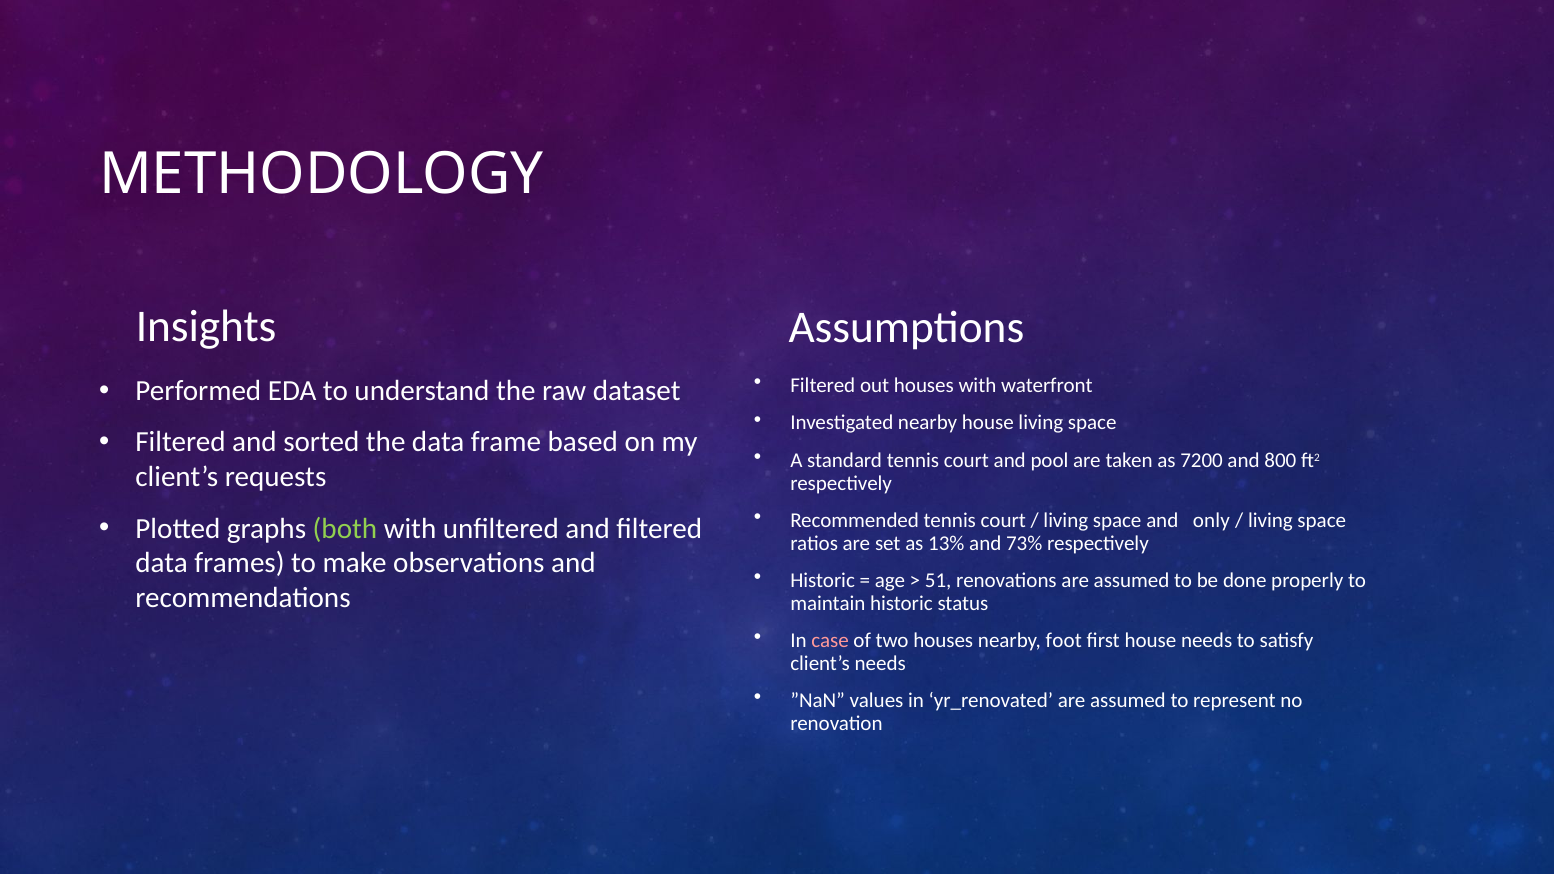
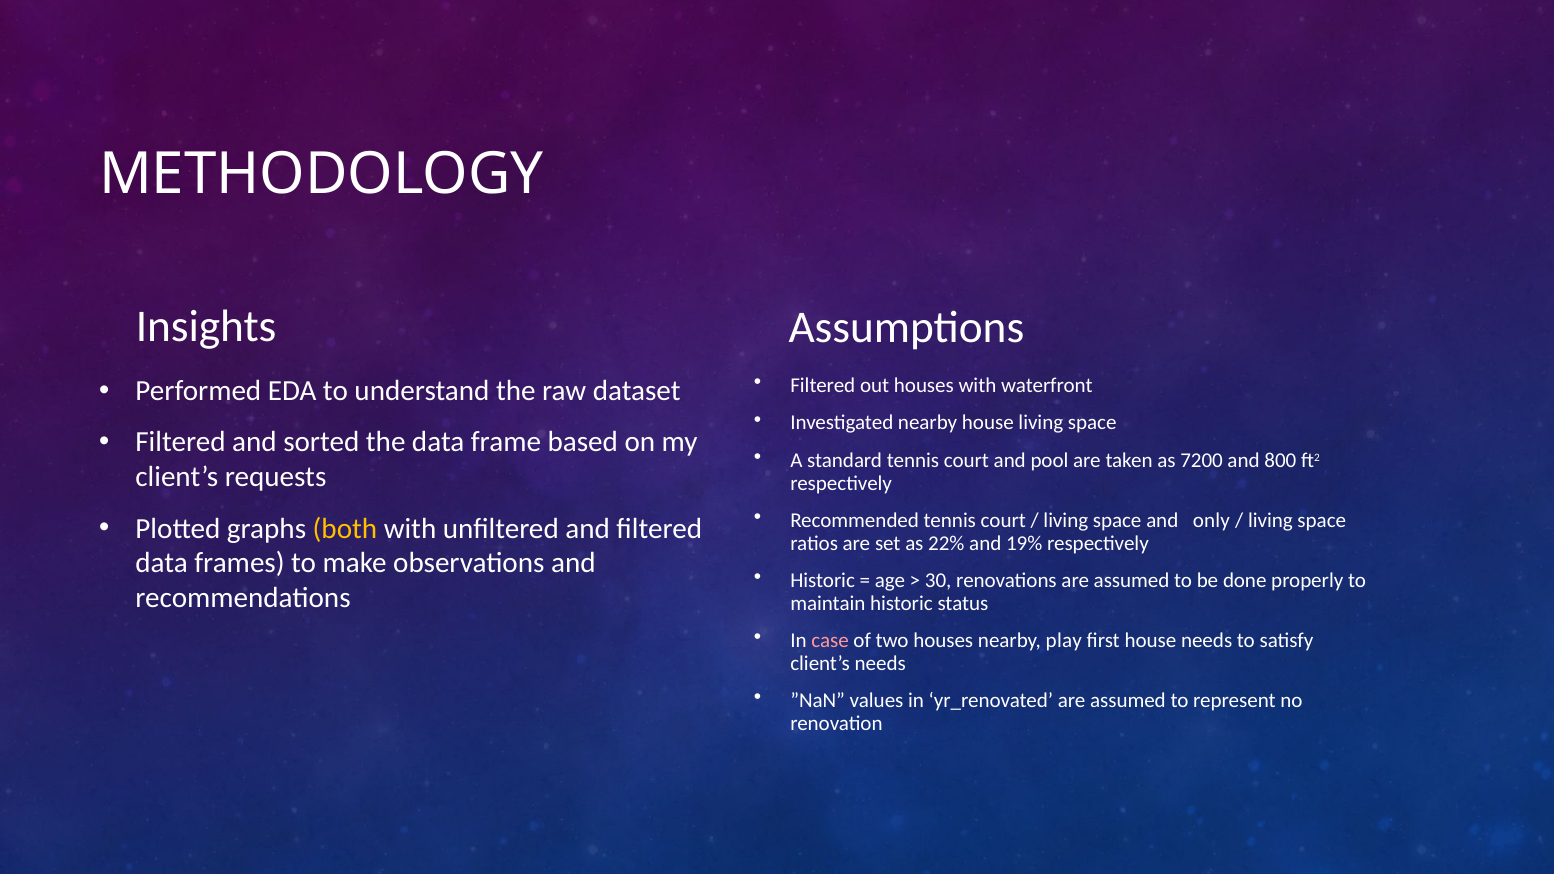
both colour: light green -> yellow
13%: 13% -> 22%
73%: 73% -> 19%
51: 51 -> 30
foot: foot -> play
